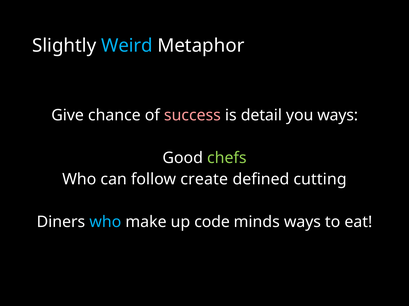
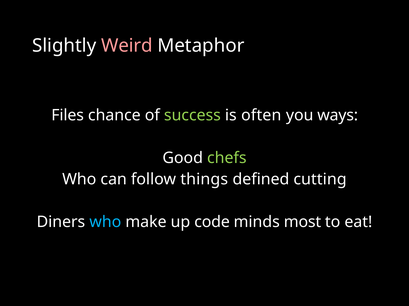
Weird colour: light blue -> pink
Give: Give -> Files
success colour: pink -> light green
detail: detail -> often
create: create -> things
minds ways: ways -> most
